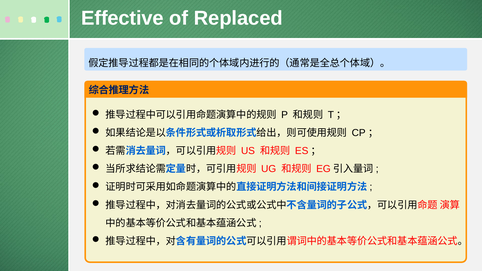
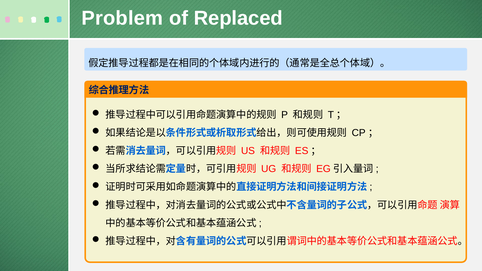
Effective: Effective -> Problem
